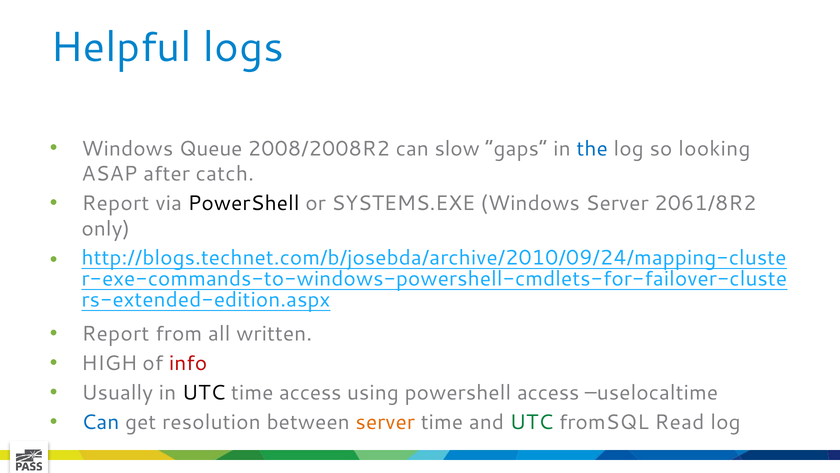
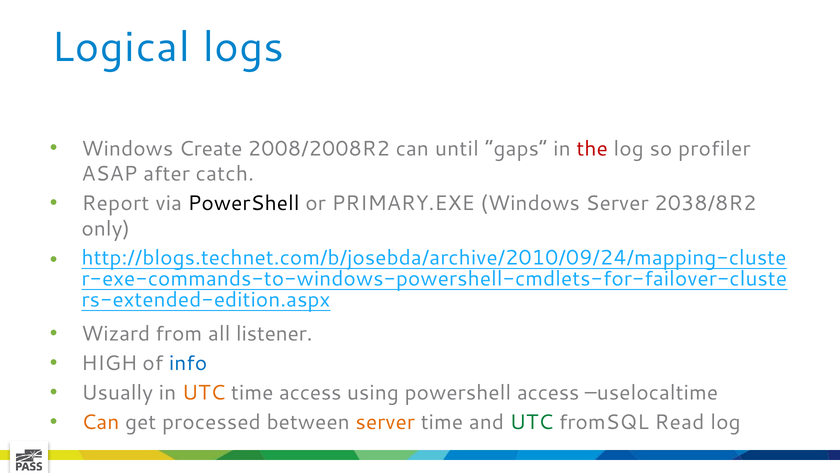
Helpful: Helpful -> Logical
Queue: Queue -> Create
slow: slow -> until
the colour: blue -> red
looking: looking -> profiler
SYSTEMS.EXE: SYSTEMS.EXE -> PRIMARY.EXE
2061/8R2: 2061/8R2 -> 2038/8R2
Report at (116, 334): Report -> Wizard
written: written -> listener
info colour: red -> blue
UTC at (204, 392) colour: black -> orange
Can at (100, 422) colour: blue -> orange
resolution: resolution -> processed
